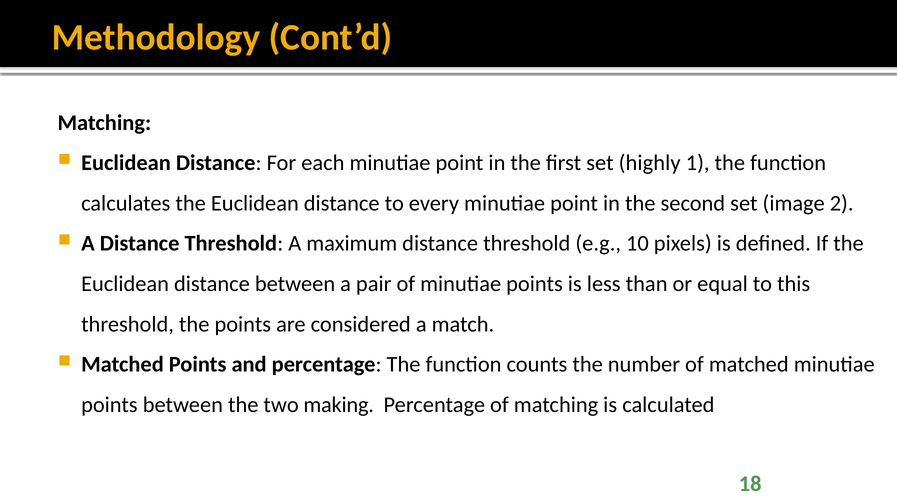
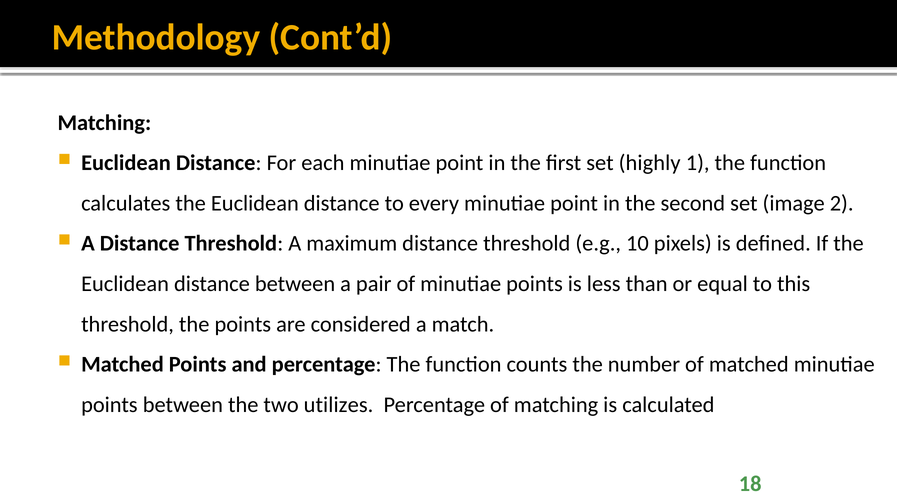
making: making -> utilizes
